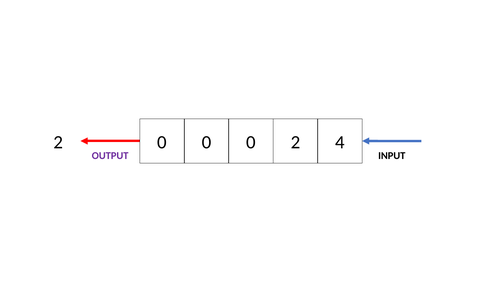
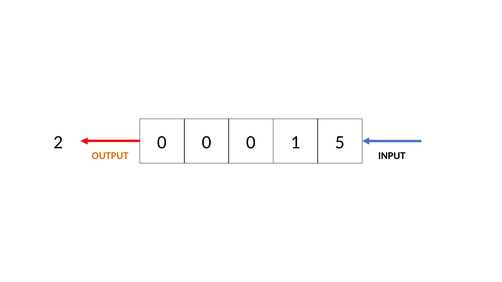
0 2: 2 -> 1
4: 4 -> 5
OUTPUT colour: purple -> orange
